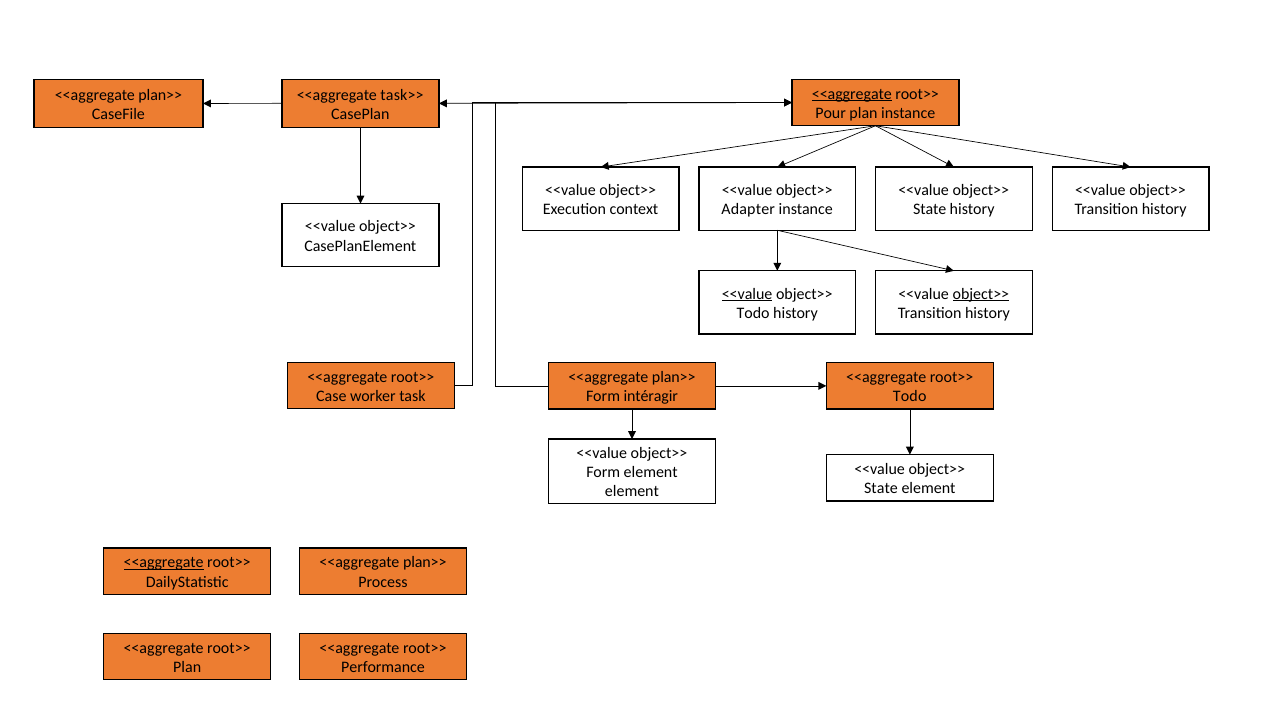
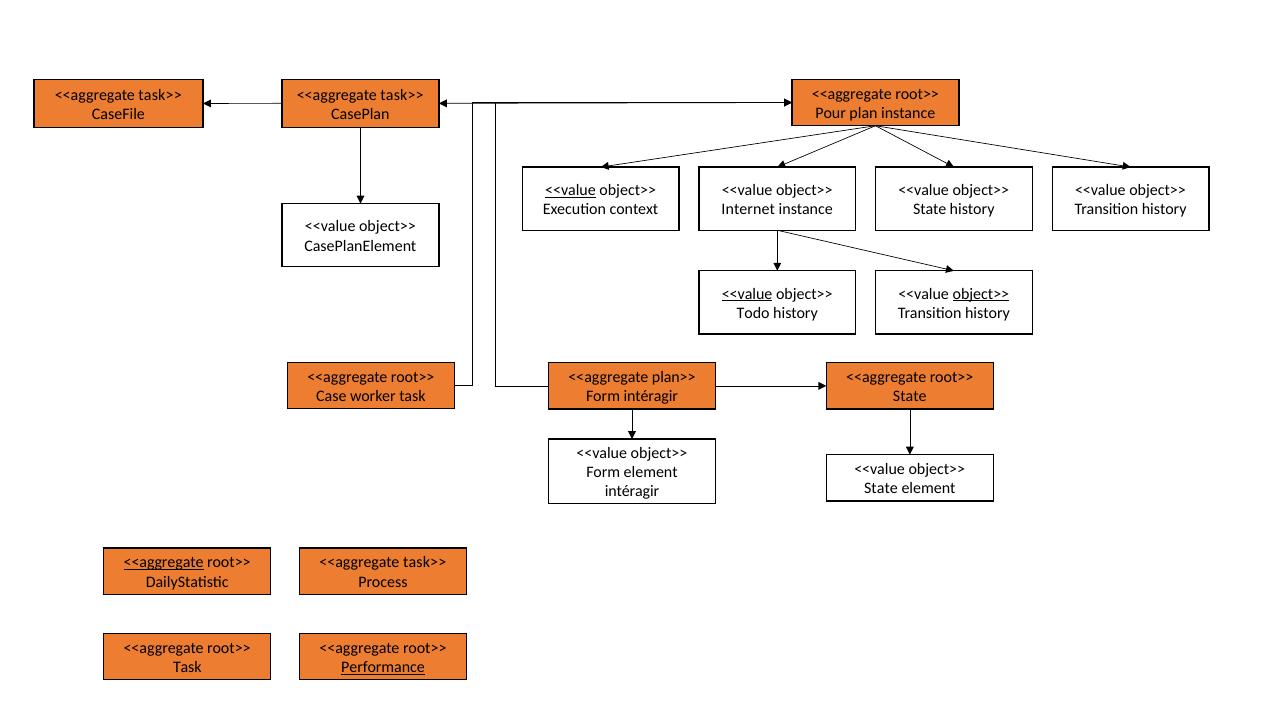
<<aggregate at (852, 94) underline: present -> none
plan>> at (160, 95): plan>> -> task>>
<<value at (570, 190) underline: none -> present
Adapter: Adapter -> Internet
Todo at (910, 397): Todo -> State
element at (632, 492): element -> intéragir
plan>> at (425, 563): plan>> -> task>>
Plan at (187, 667): Plan -> Task
Performance underline: none -> present
